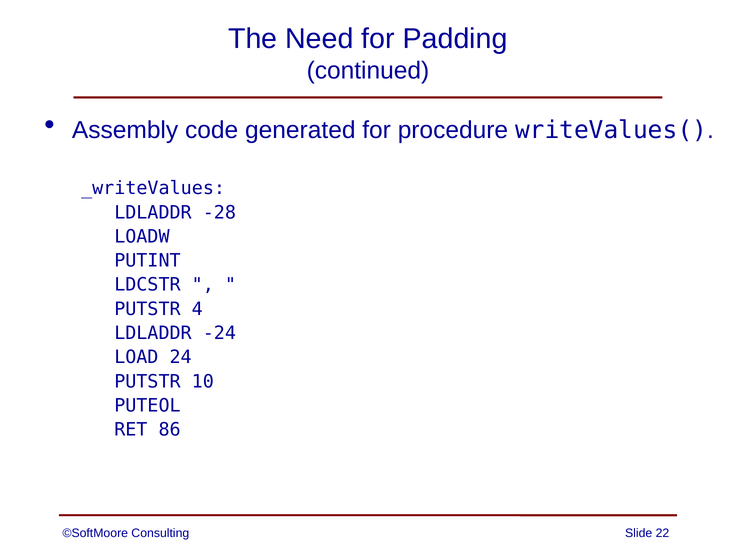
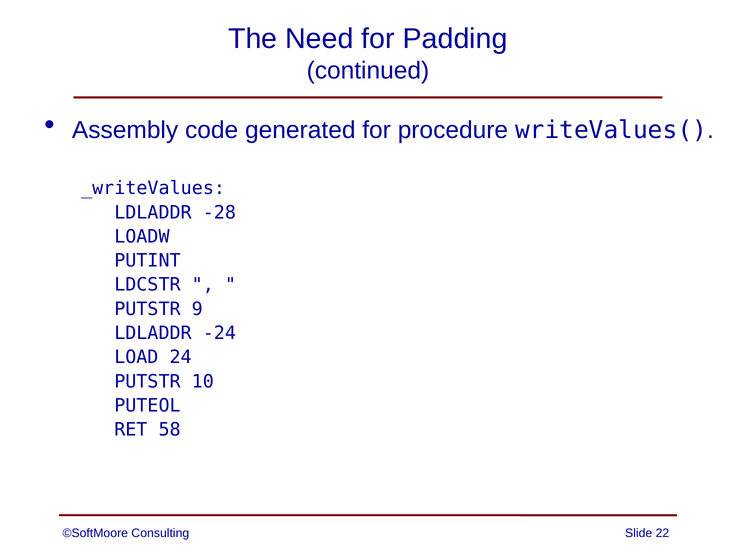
4: 4 -> 9
86: 86 -> 58
